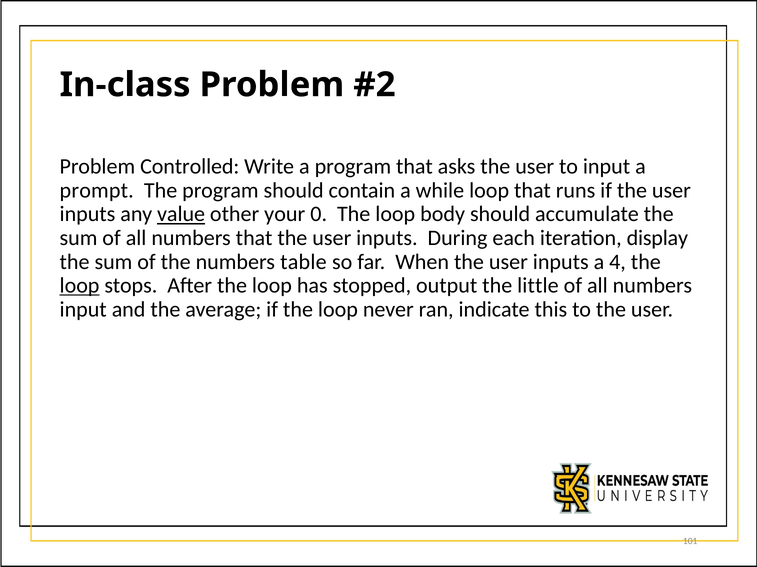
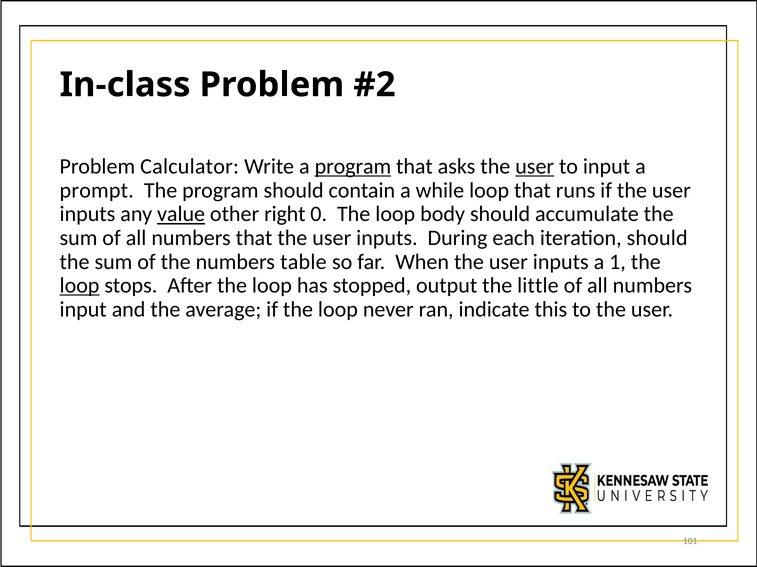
Controlled: Controlled -> Calculator
program at (353, 167) underline: none -> present
user at (535, 167) underline: none -> present
your: your -> right
iteration display: display -> should
4: 4 -> 1
